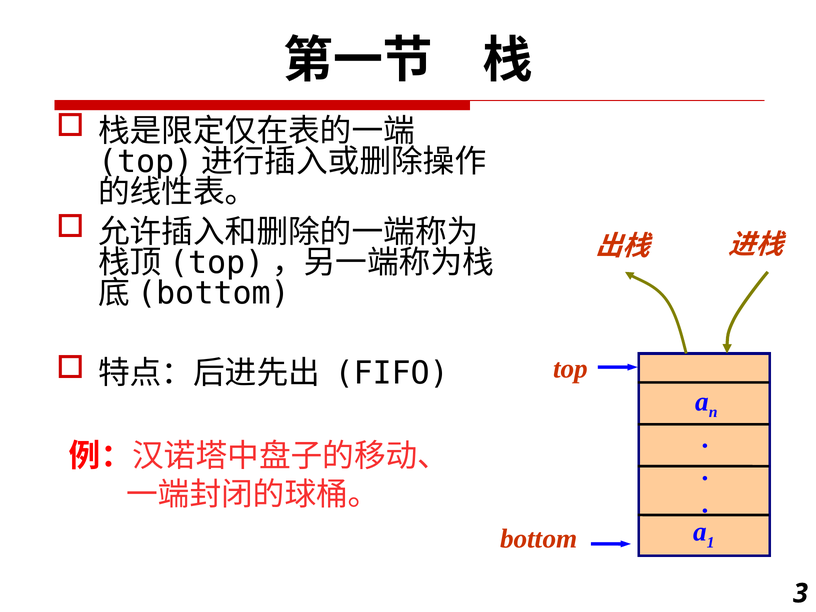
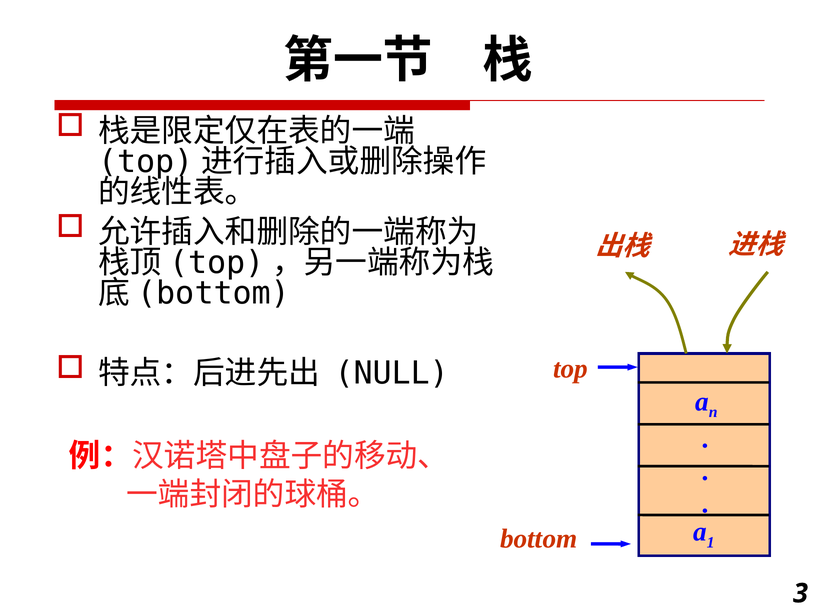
FIFO: FIFO -> NULL
